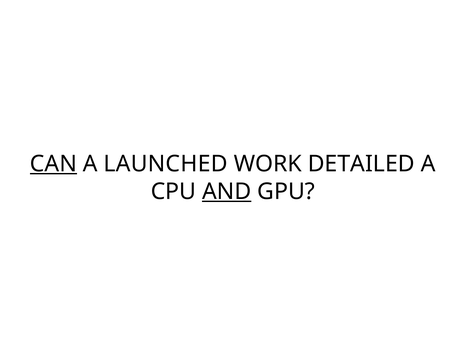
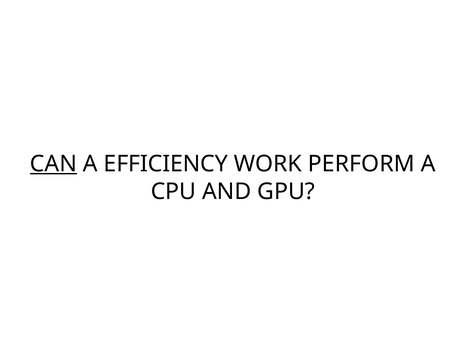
LAUNCHED: LAUNCHED -> EFFICIENCY
DETAILED: DETAILED -> PERFORM
AND underline: present -> none
